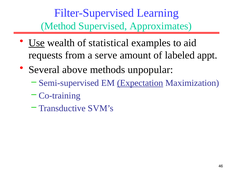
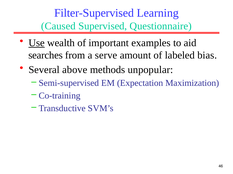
Method: Method -> Caused
Approximates: Approximates -> Questionnaire
statistical: statistical -> important
requests: requests -> searches
appt: appt -> bias
Expectation underline: present -> none
